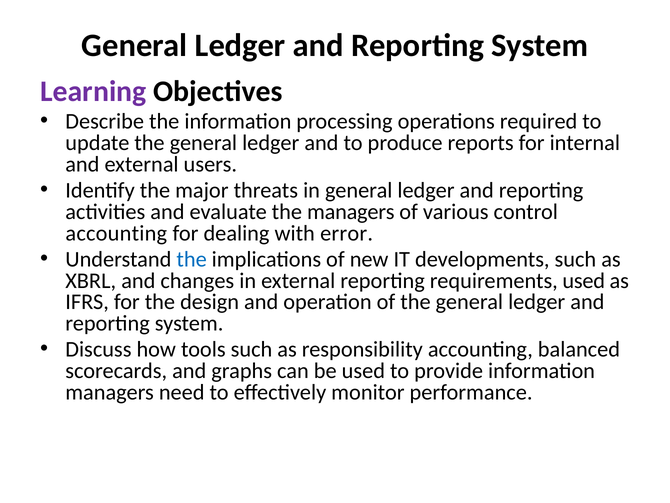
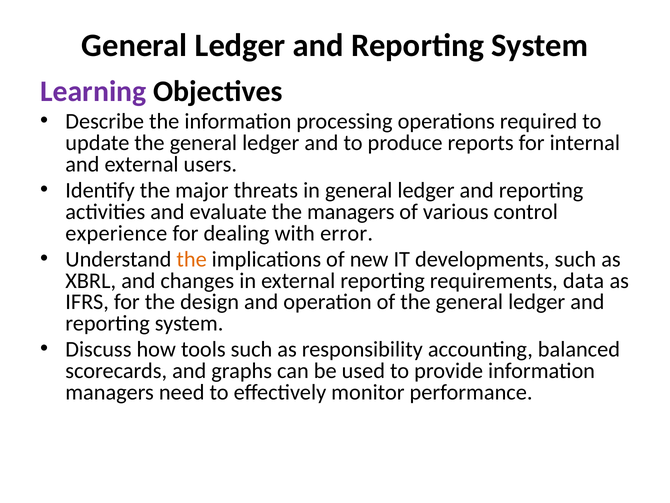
accounting at (116, 233): accounting -> experience
the at (192, 259) colour: blue -> orange
requirements used: used -> data
